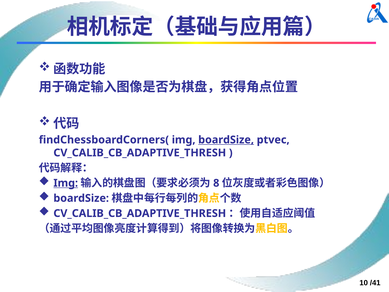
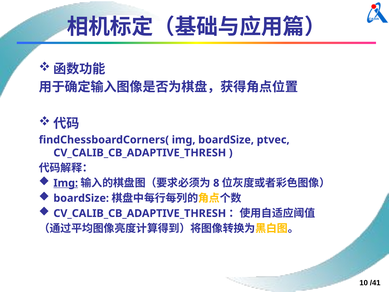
boardSize at (226, 140) underline: present -> none
